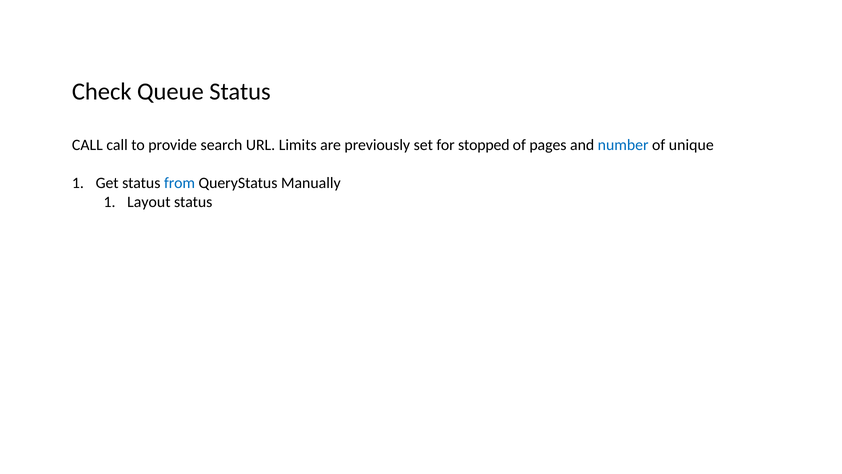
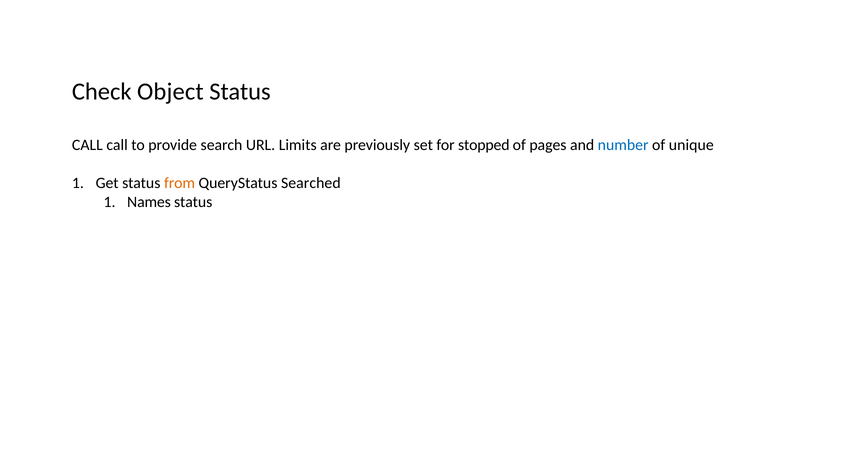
Queue: Queue -> Object
from colour: blue -> orange
Manually: Manually -> Searched
Layout: Layout -> Names
